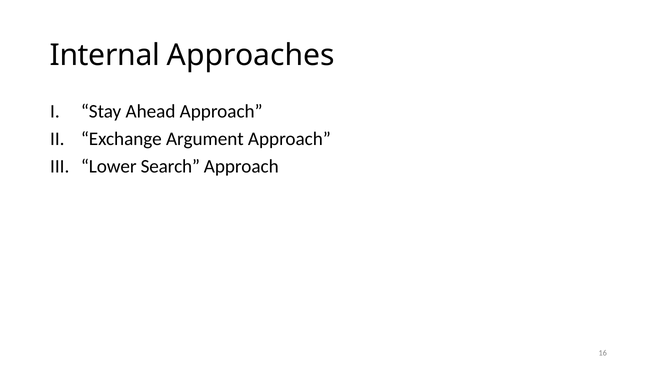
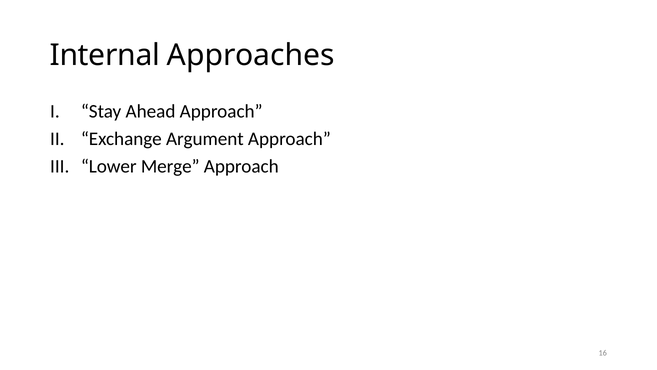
Search: Search -> Merge
